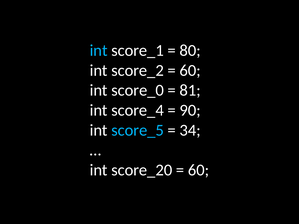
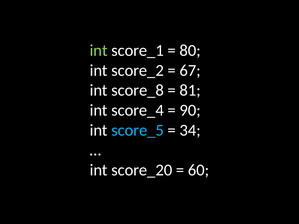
int at (99, 51) colour: light blue -> light green
60 at (190, 70): 60 -> 67
score_0: score_0 -> score_8
